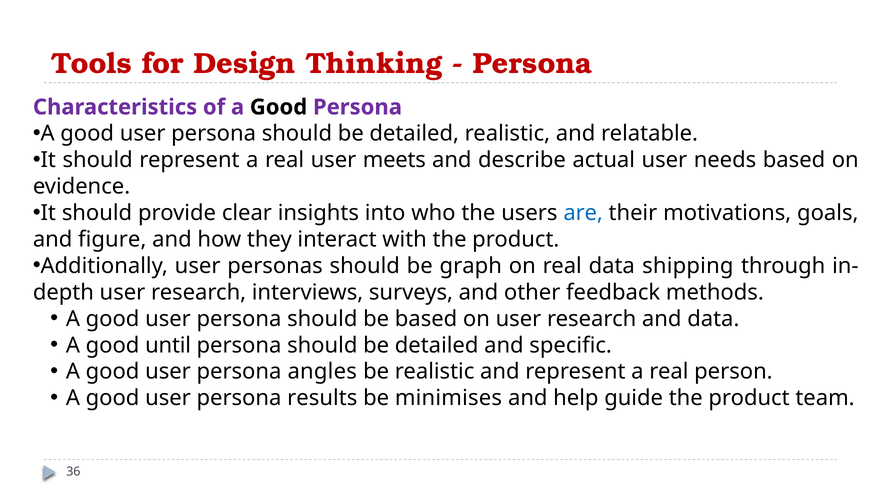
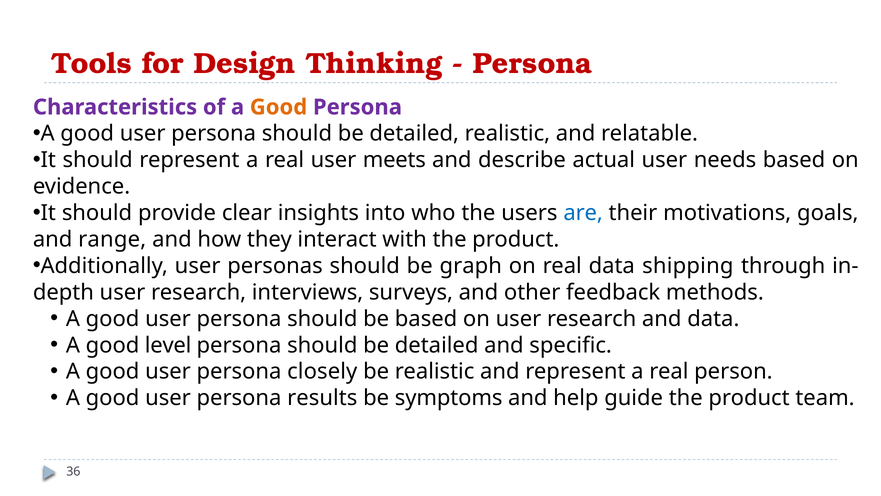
Good at (279, 107) colour: black -> orange
figure: figure -> range
until: until -> level
angles: angles -> closely
minimises: minimises -> symptoms
